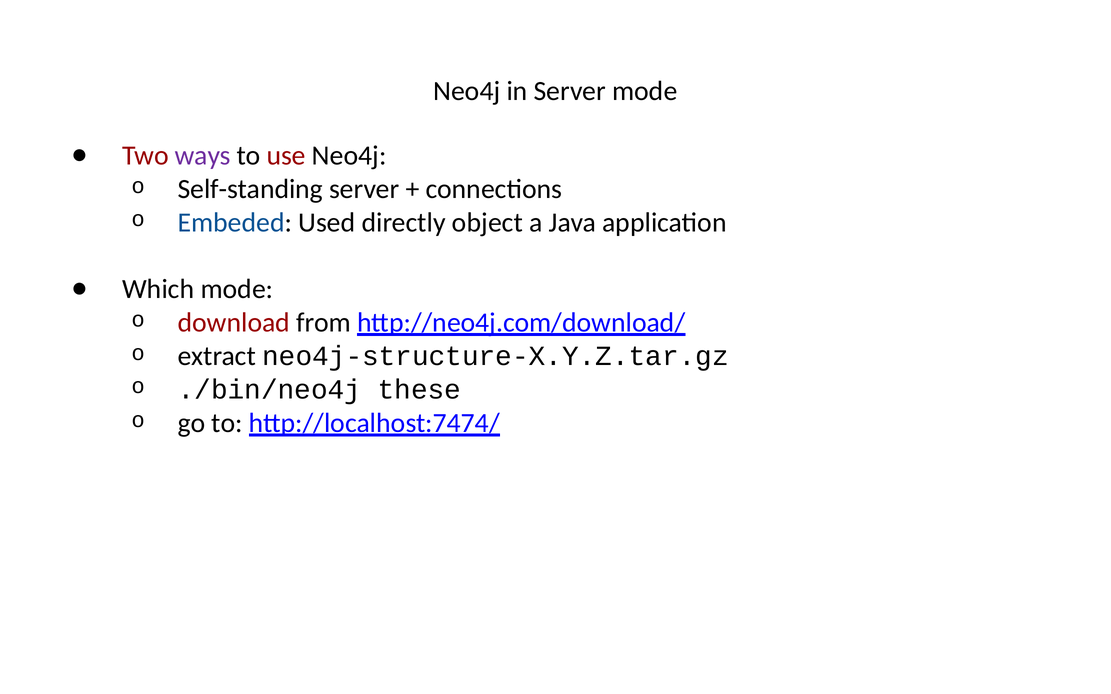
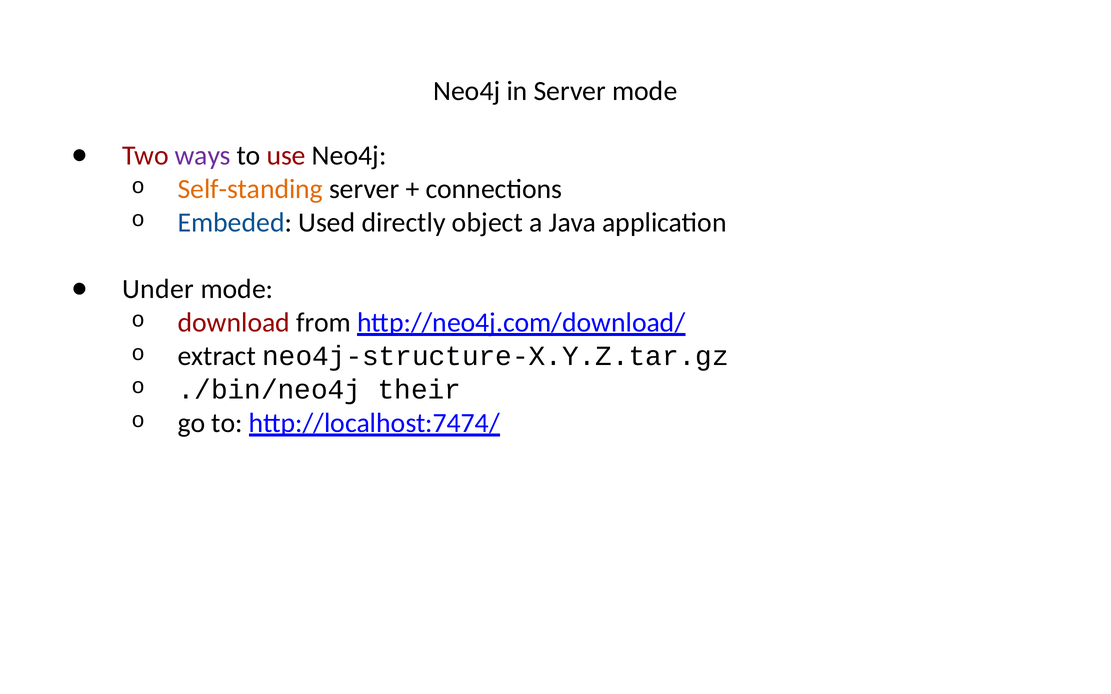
Self-standing colour: black -> orange
Which: Which -> Under
these: these -> their
